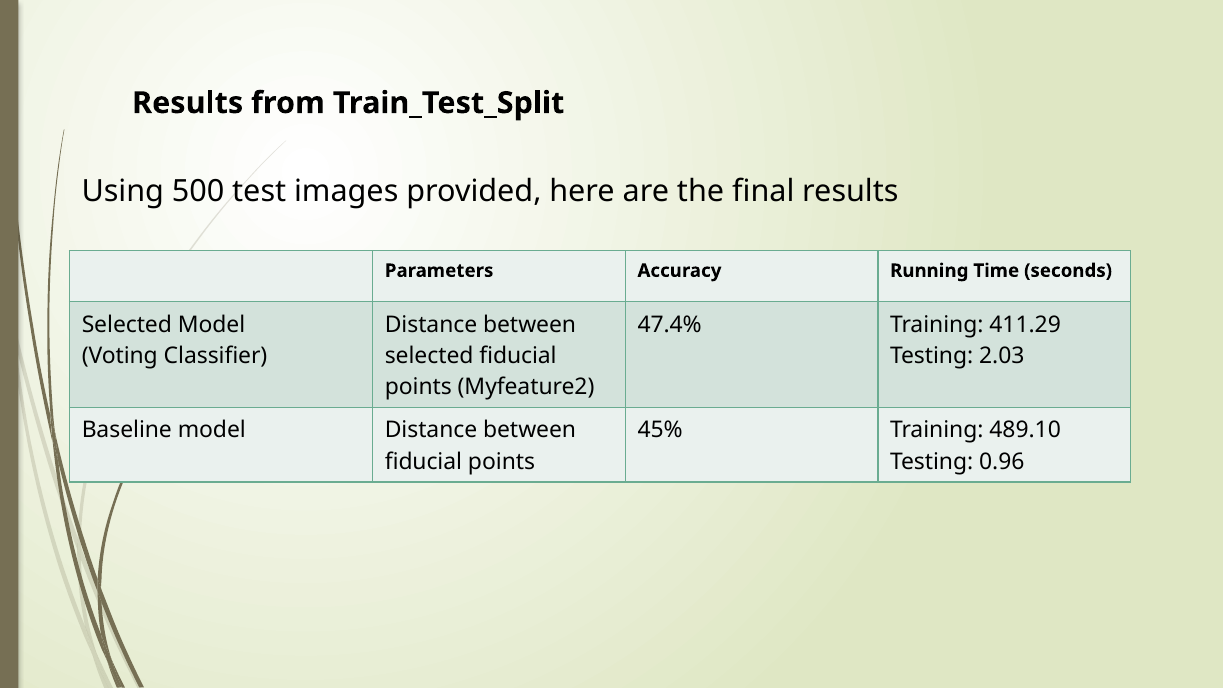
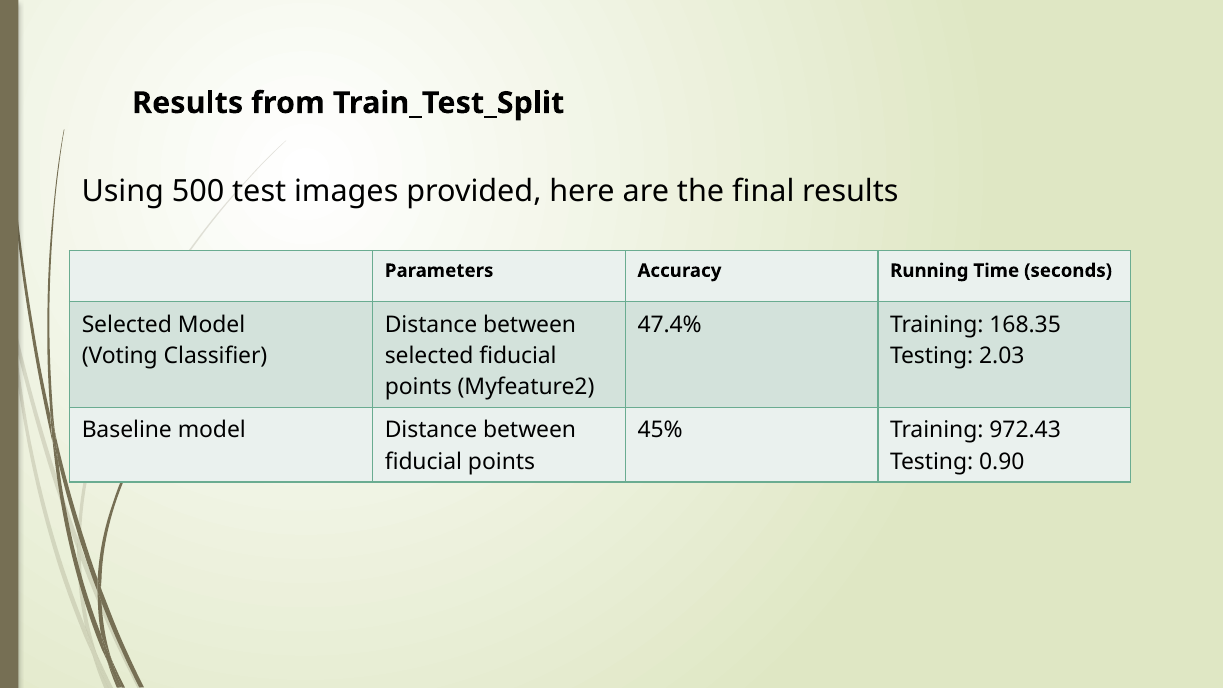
411.29: 411.29 -> 168.35
489.10: 489.10 -> 972.43
0.96: 0.96 -> 0.90
